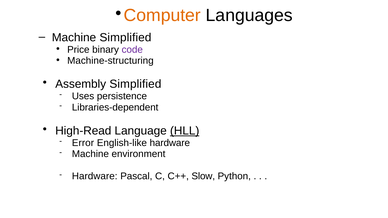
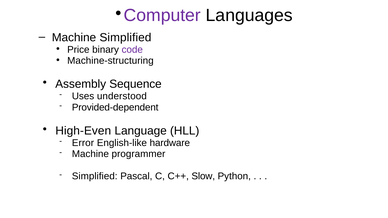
Computer colour: orange -> purple
Assembly Simplified: Simplified -> Sequence
persistence: persistence -> understood
Libraries-dependent: Libraries-dependent -> Provided-dependent
High-Read: High-Read -> High-Even
HLL underline: present -> none
environment: environment -> programmer
Hardware at (95, 176): Hardware -> Simplified
